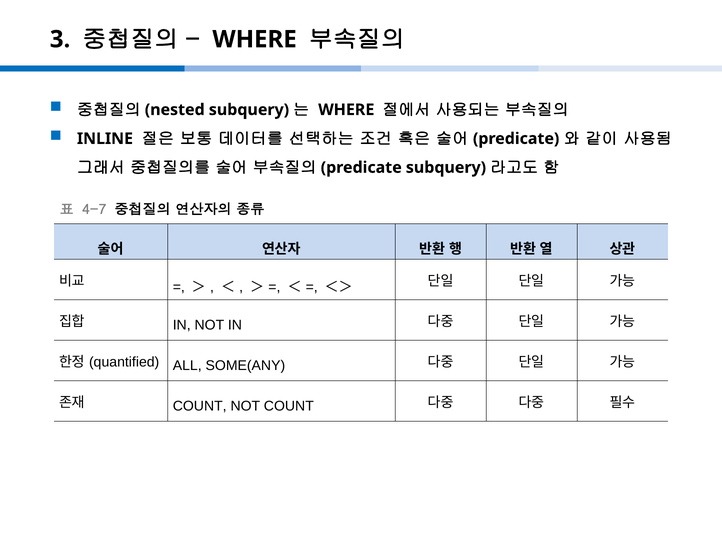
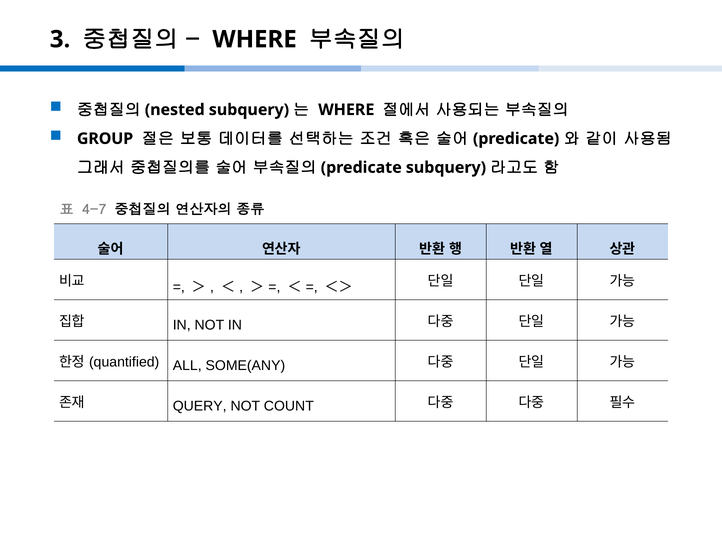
INLINE: INLINE -> GROUP
COUNT at (200, 406): COUNT -> QUERY
